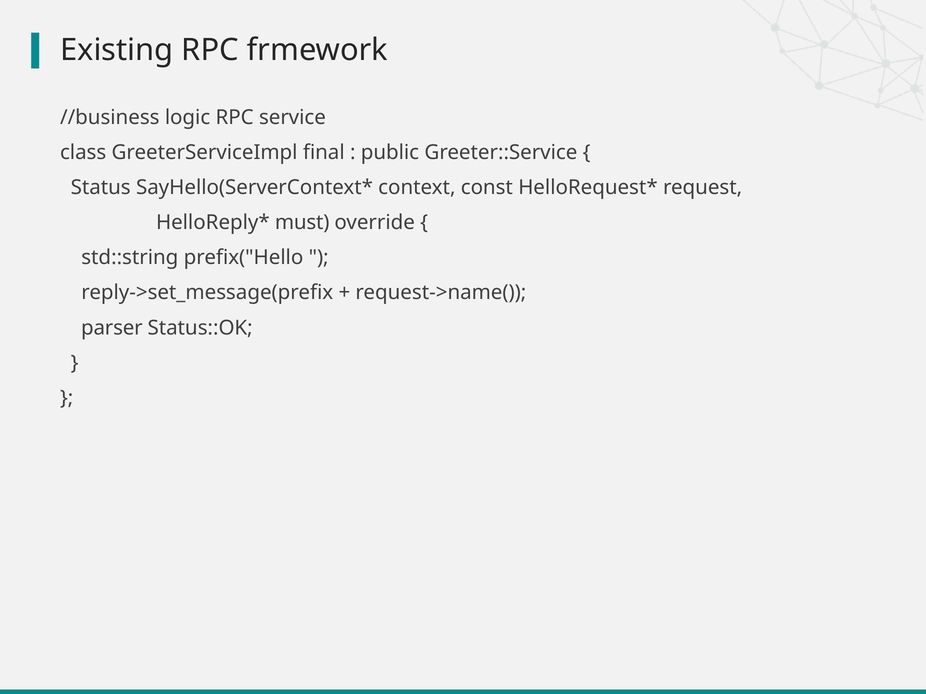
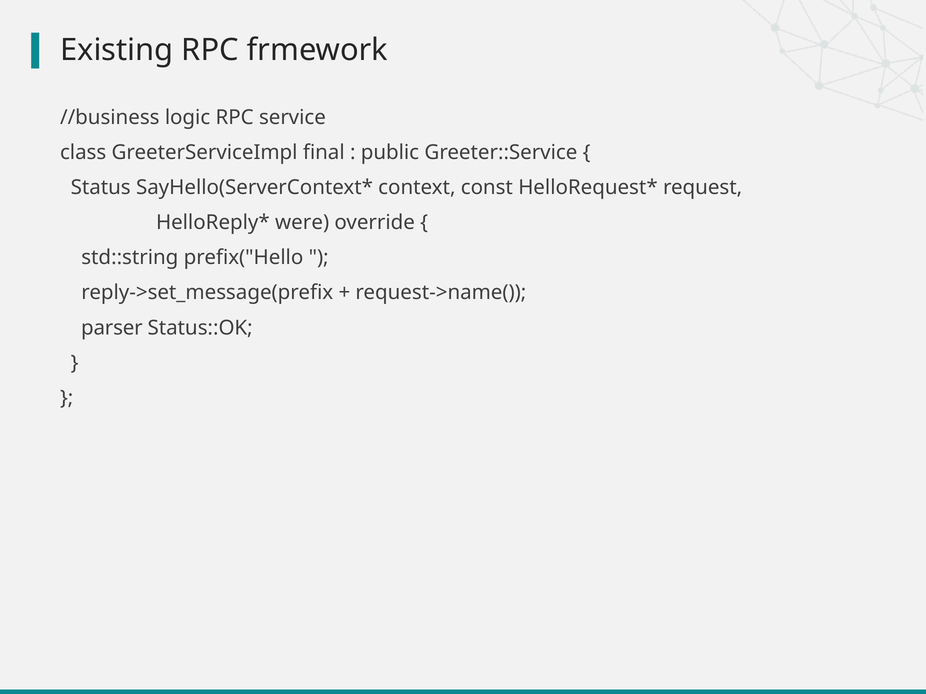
must: must -> were
